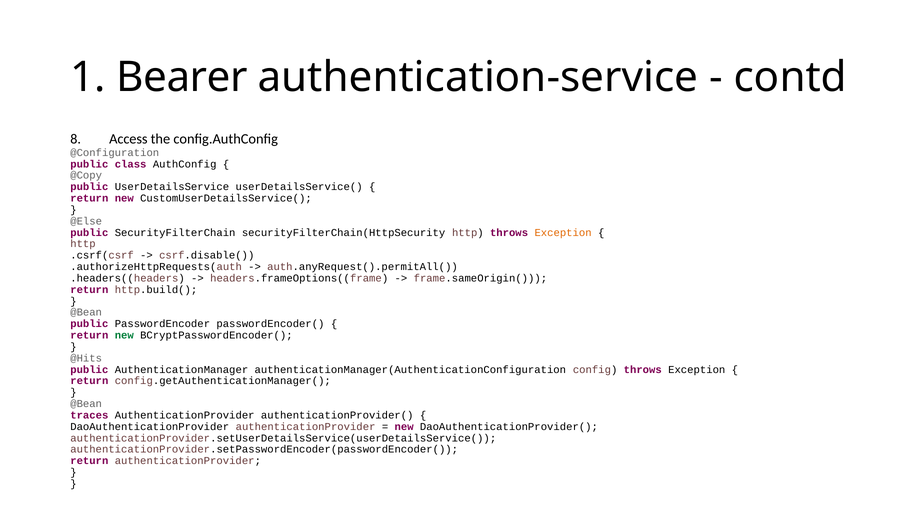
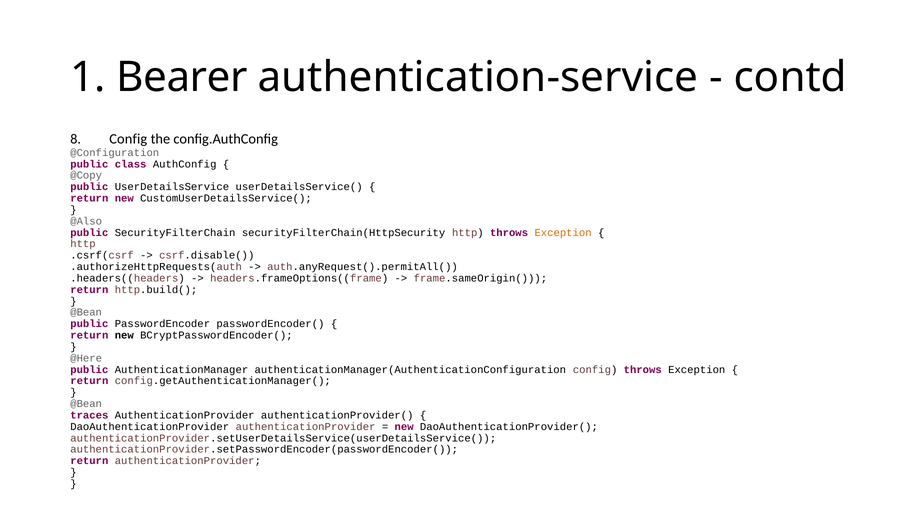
Access at (128, 139): Access -> Config
@Else: @Else -> @Also
new at (124, 335) colour: green -> black
@Hits: @Hits -> @Here
